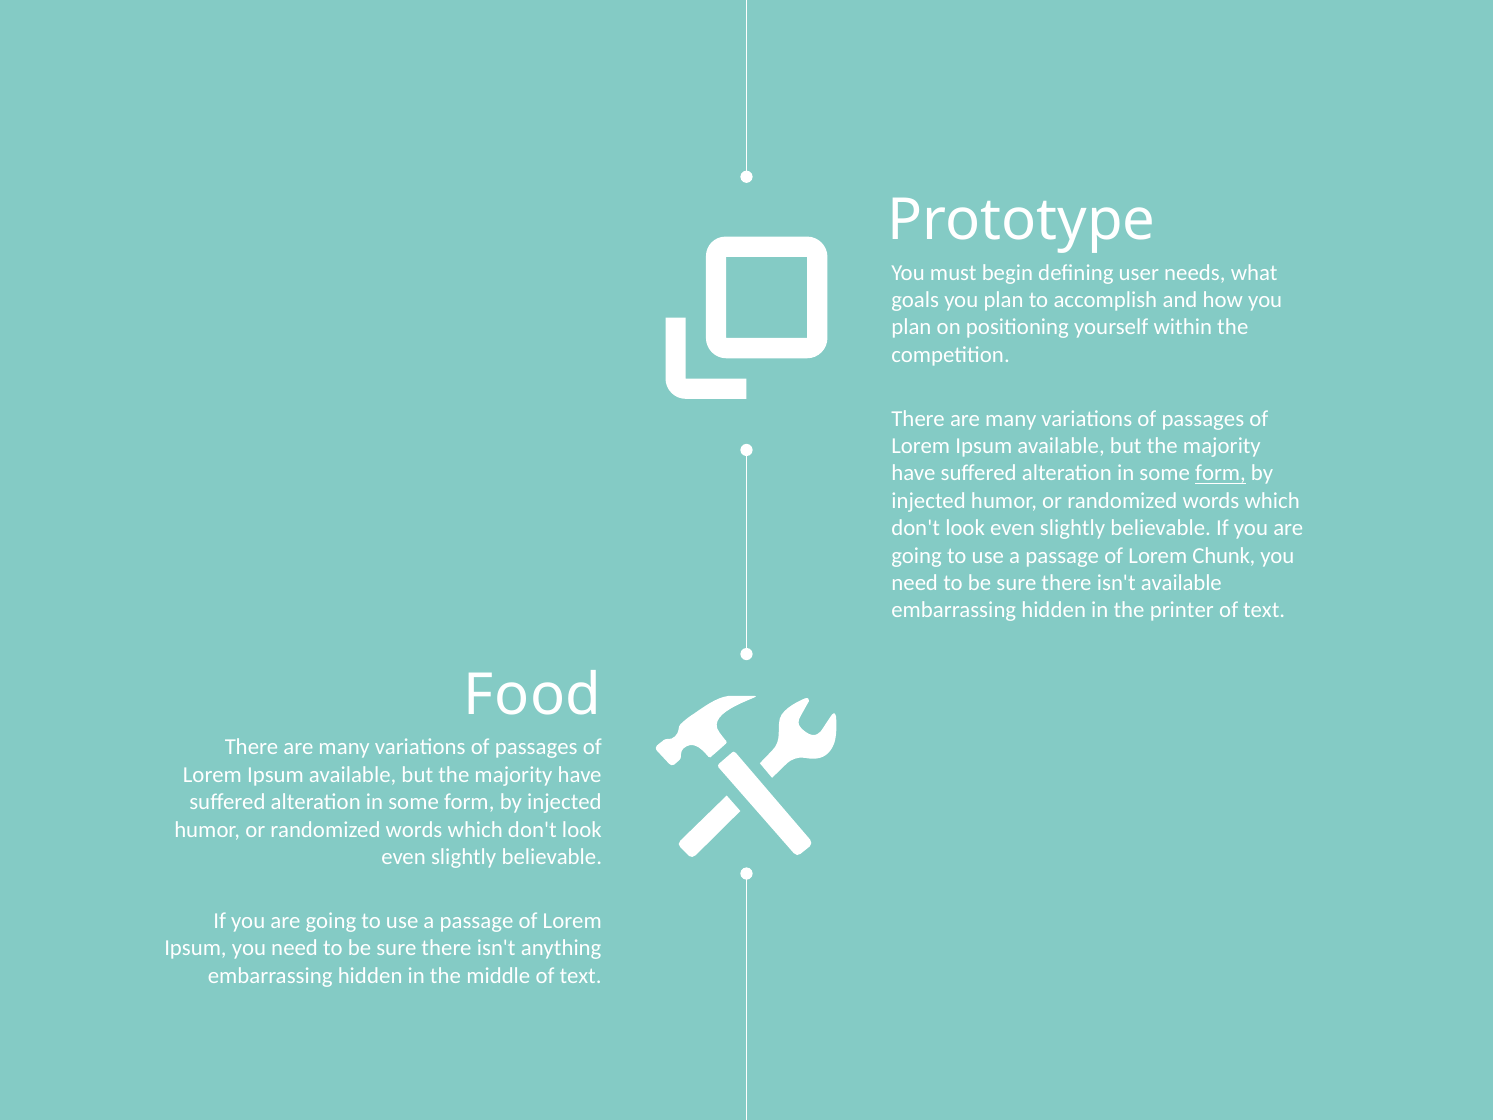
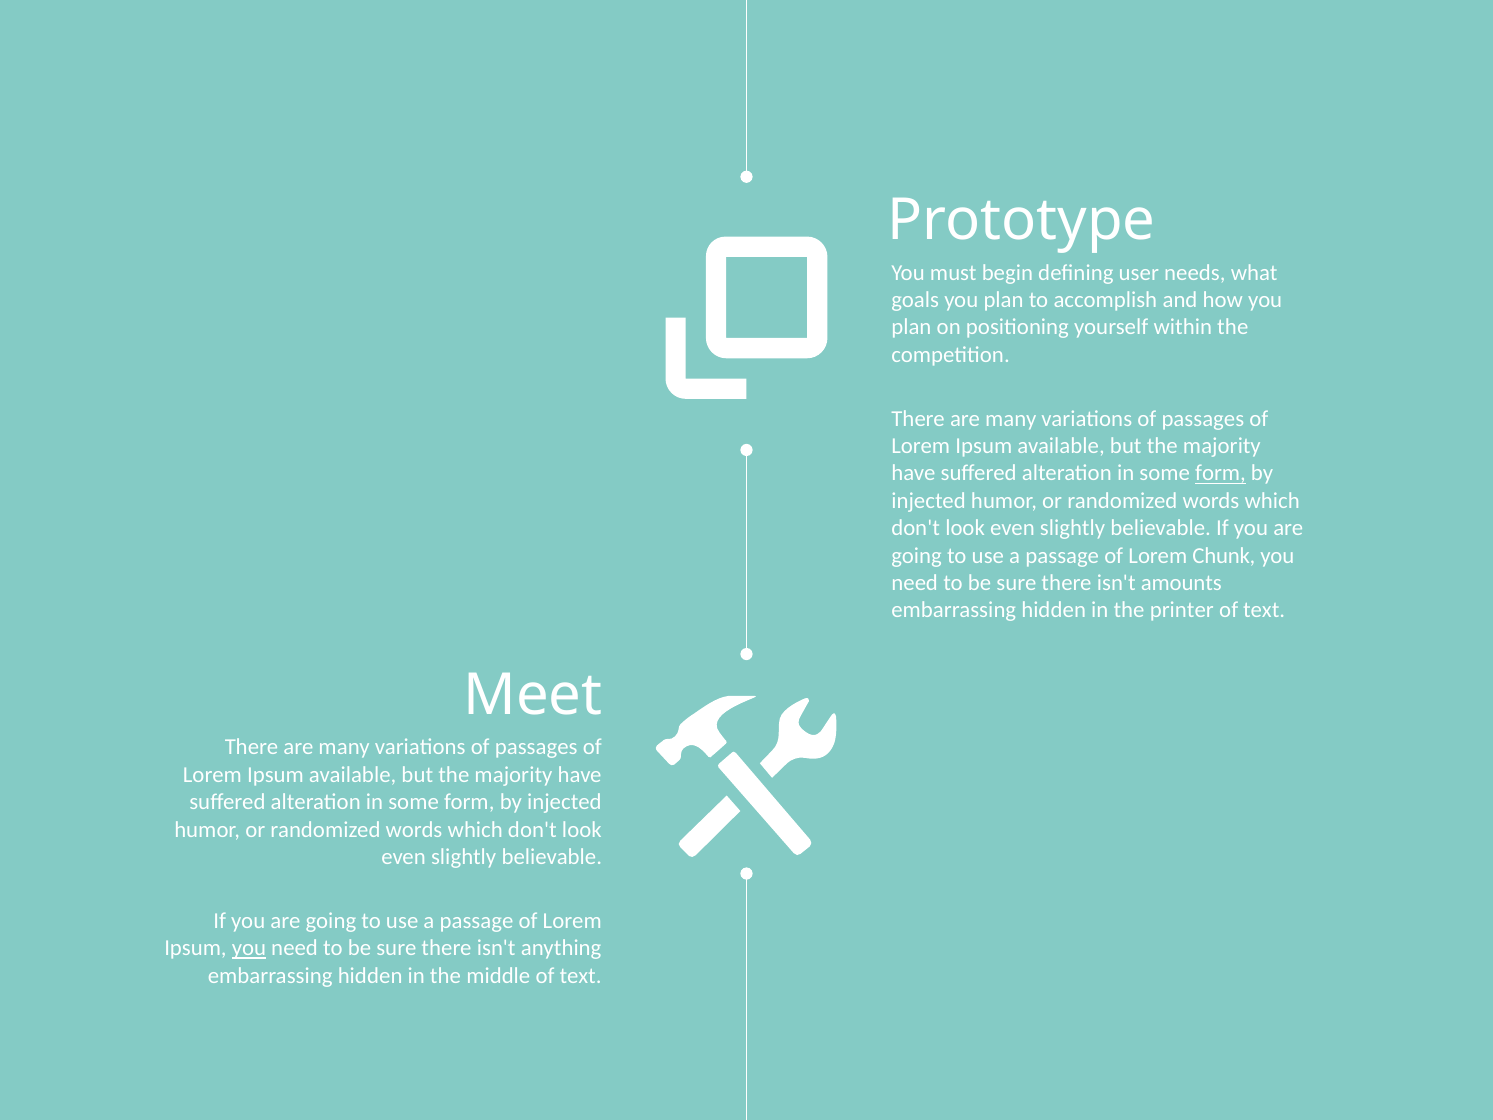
isn't available: available -> amounts
Food: Food -> Meet
you at (249, 948) underline: none -> present
